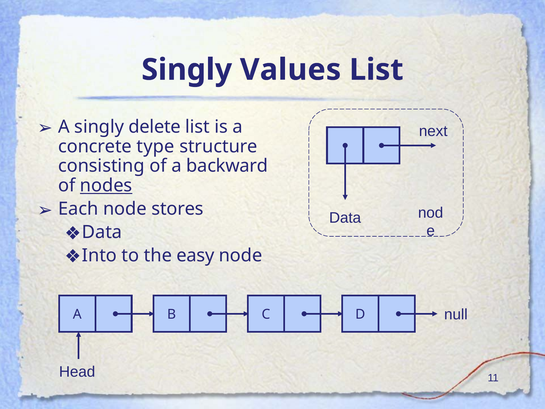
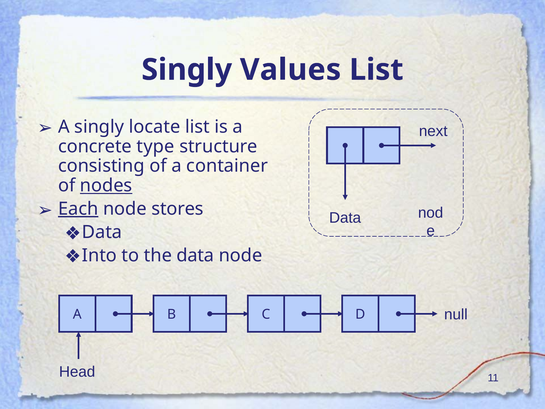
delete: delete -> locate
backward: backward -> container
Each underline: none -> present
the easy: easy -> data
